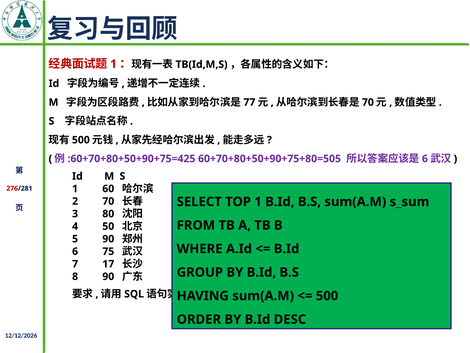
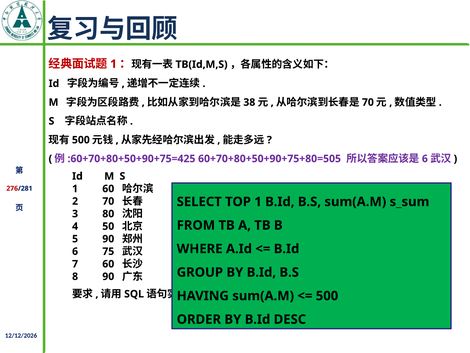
77: 77 -> 38
7 17: 17 -> 60
